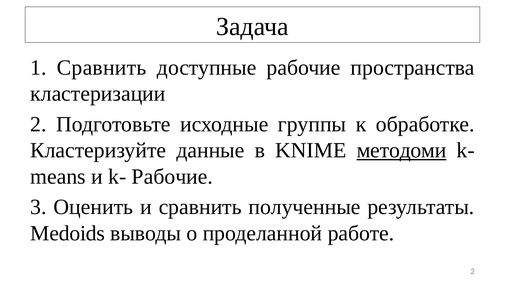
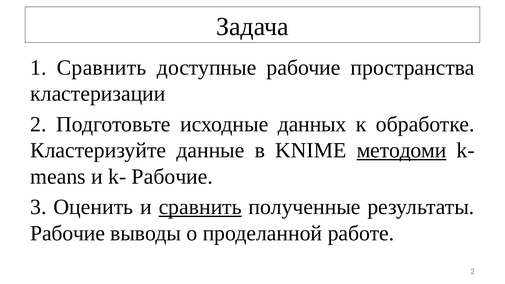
группы: группы -> данных
сравнить at (200, 207) underline: none -> present
Medoids at (68, 233): Medoids -> Рабочие
